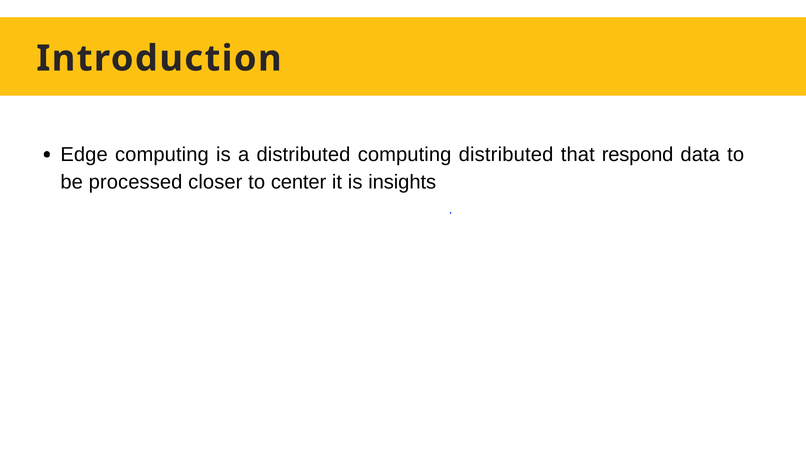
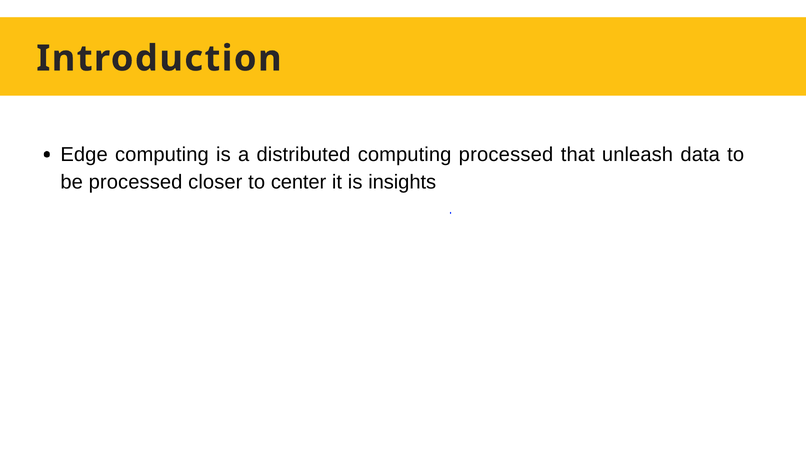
computing distributed: distributed -> processed
respond: respond -> unleash
